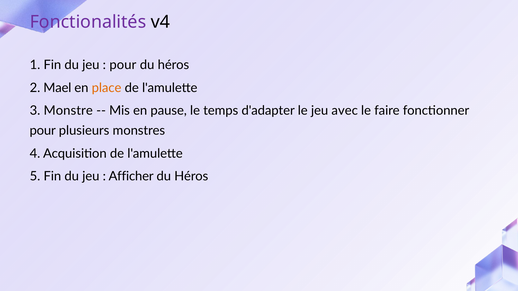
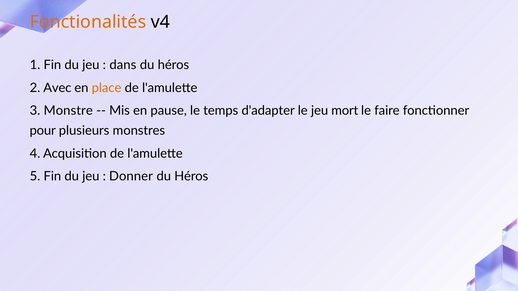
Fonctionalités colour: purple -> orange
pour at (123, 65): pour -> dans
Mael: Mael -> Avec
avec: avec -> mort
Afficher: Afficher -> Donner
